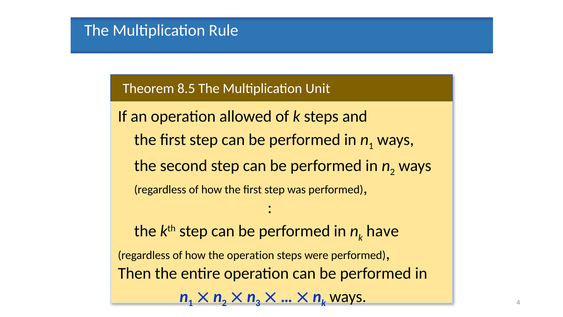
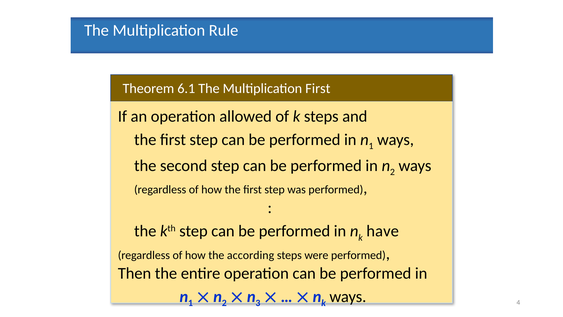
8.5: 8.5 -> 6.1
Multiplication Unit: Unit -> First
the operation: operation -> according
